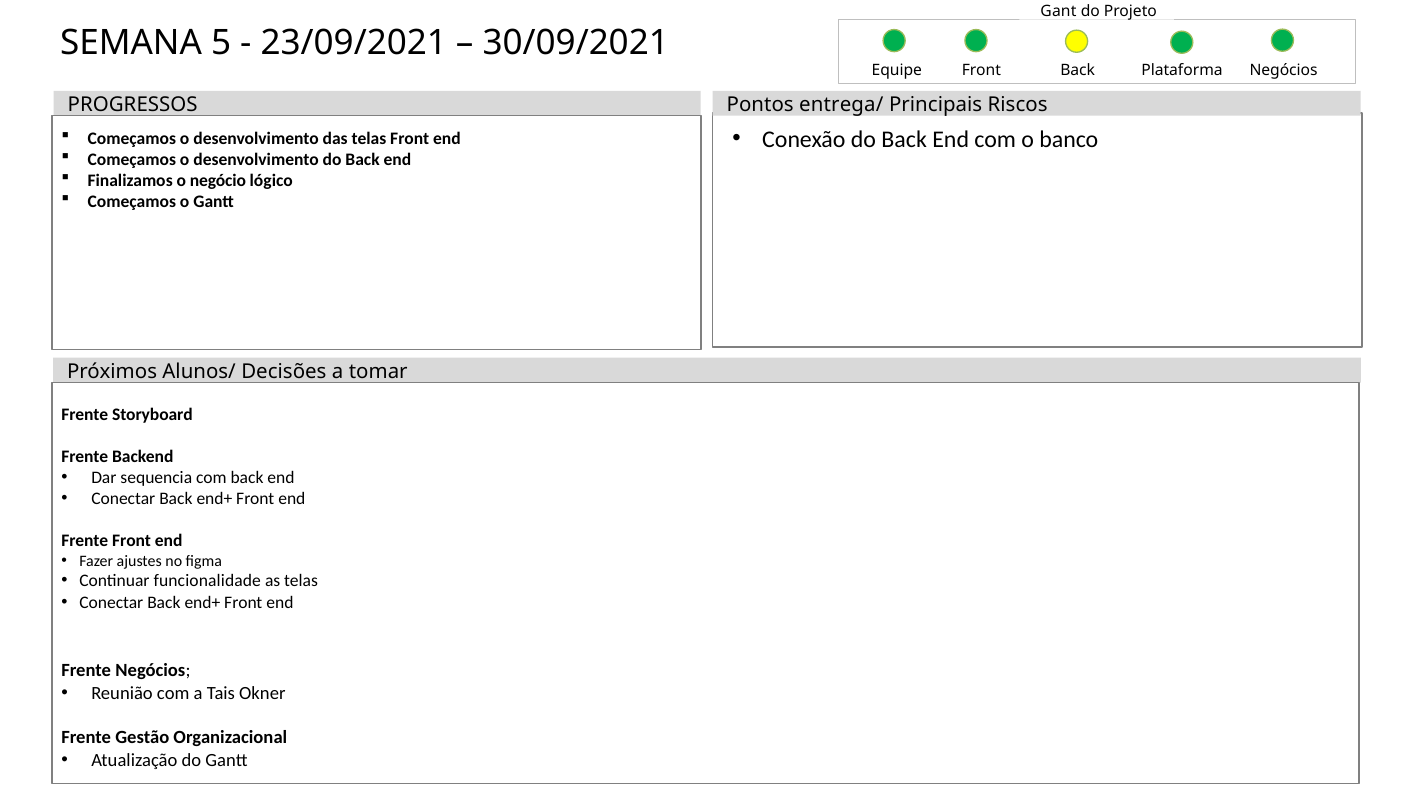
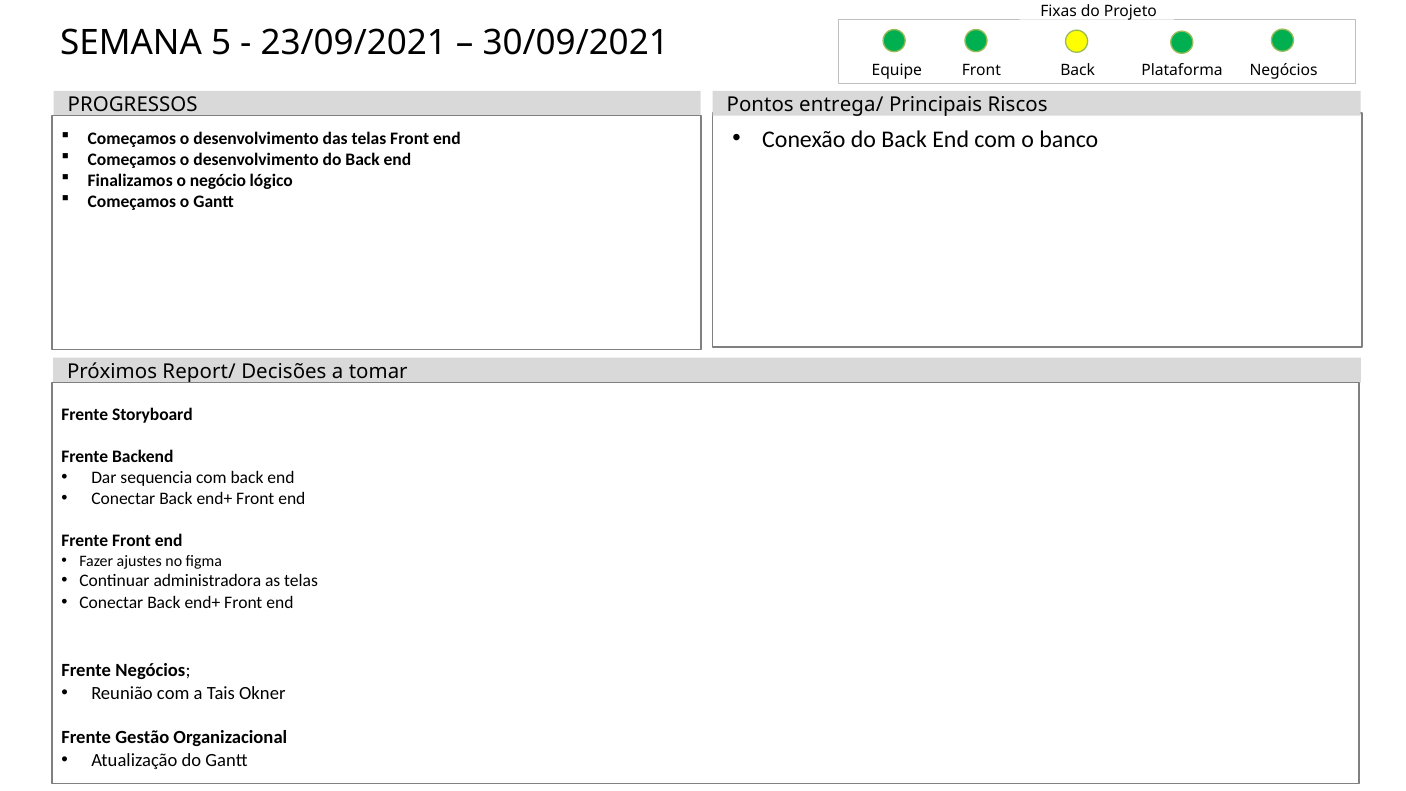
Gant: Gant -> Fixas
Alunos/: Alunos/ -> Report/
funcionalidade: funcionalidade -> administradora
